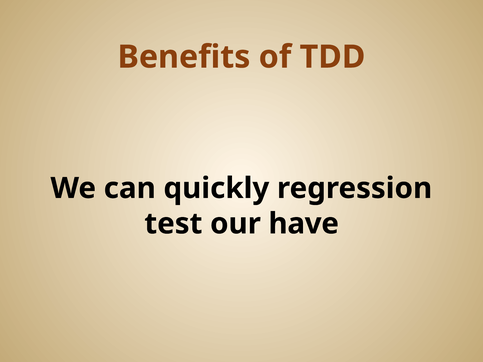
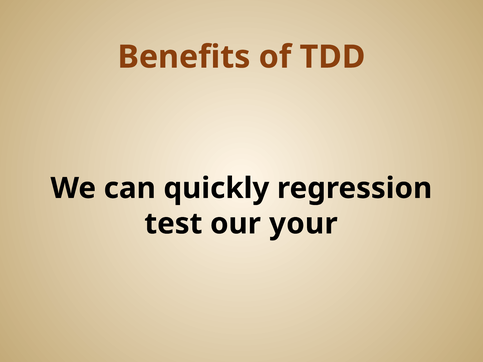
have: have -> your
